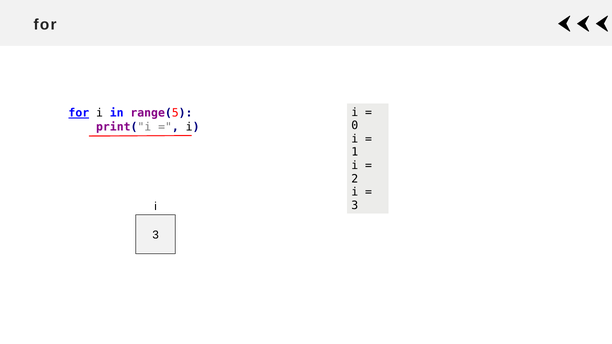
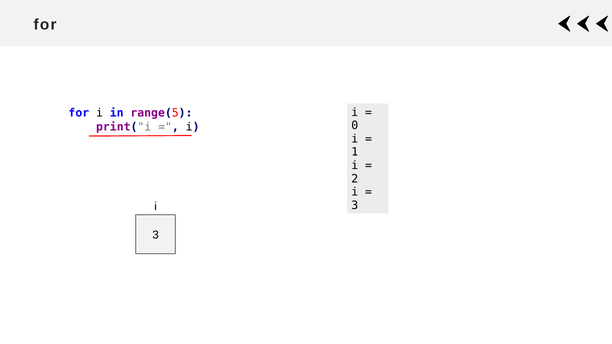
for at (79, 113) underline: present -> none
